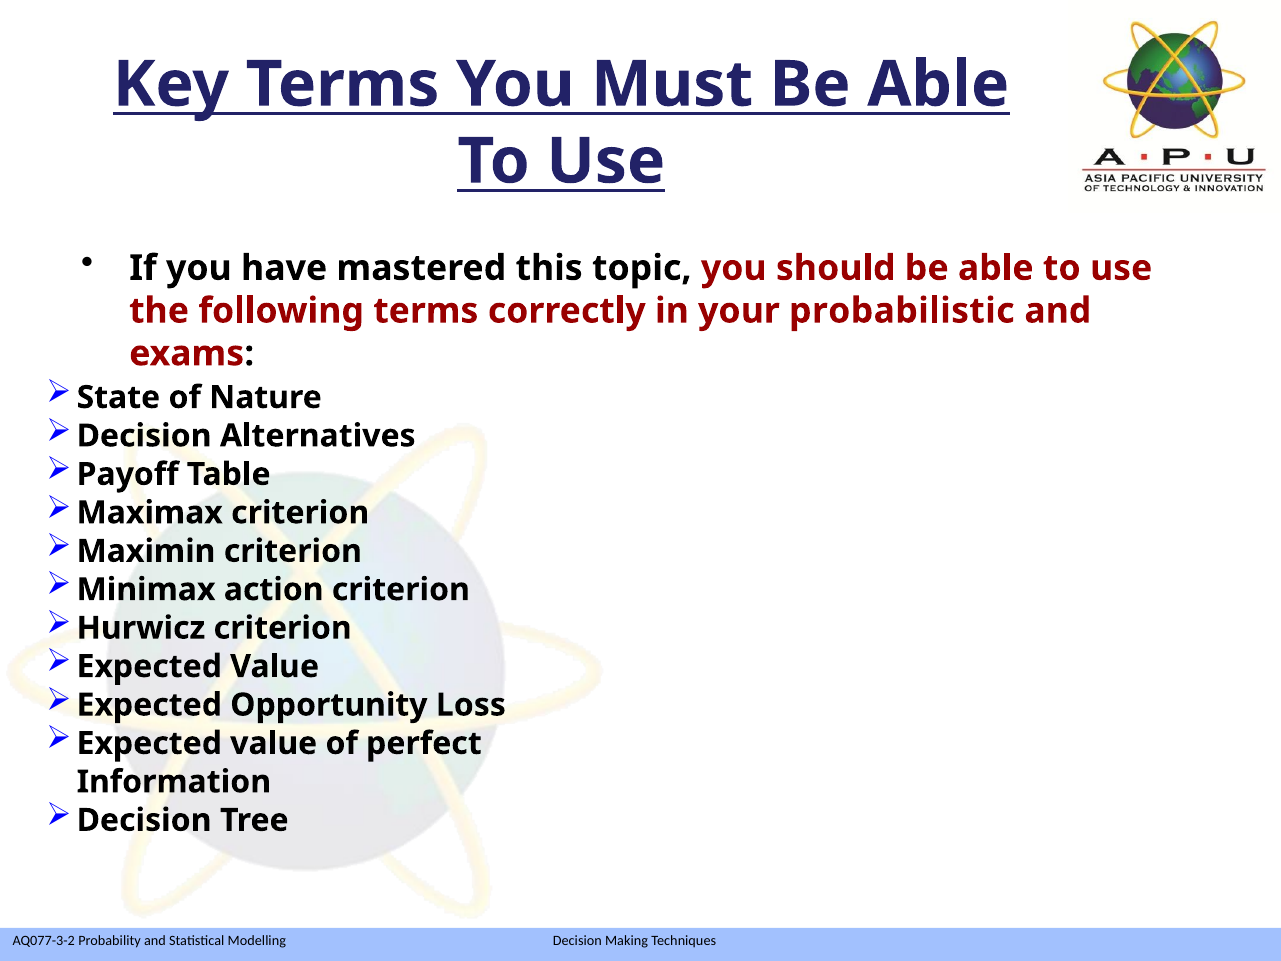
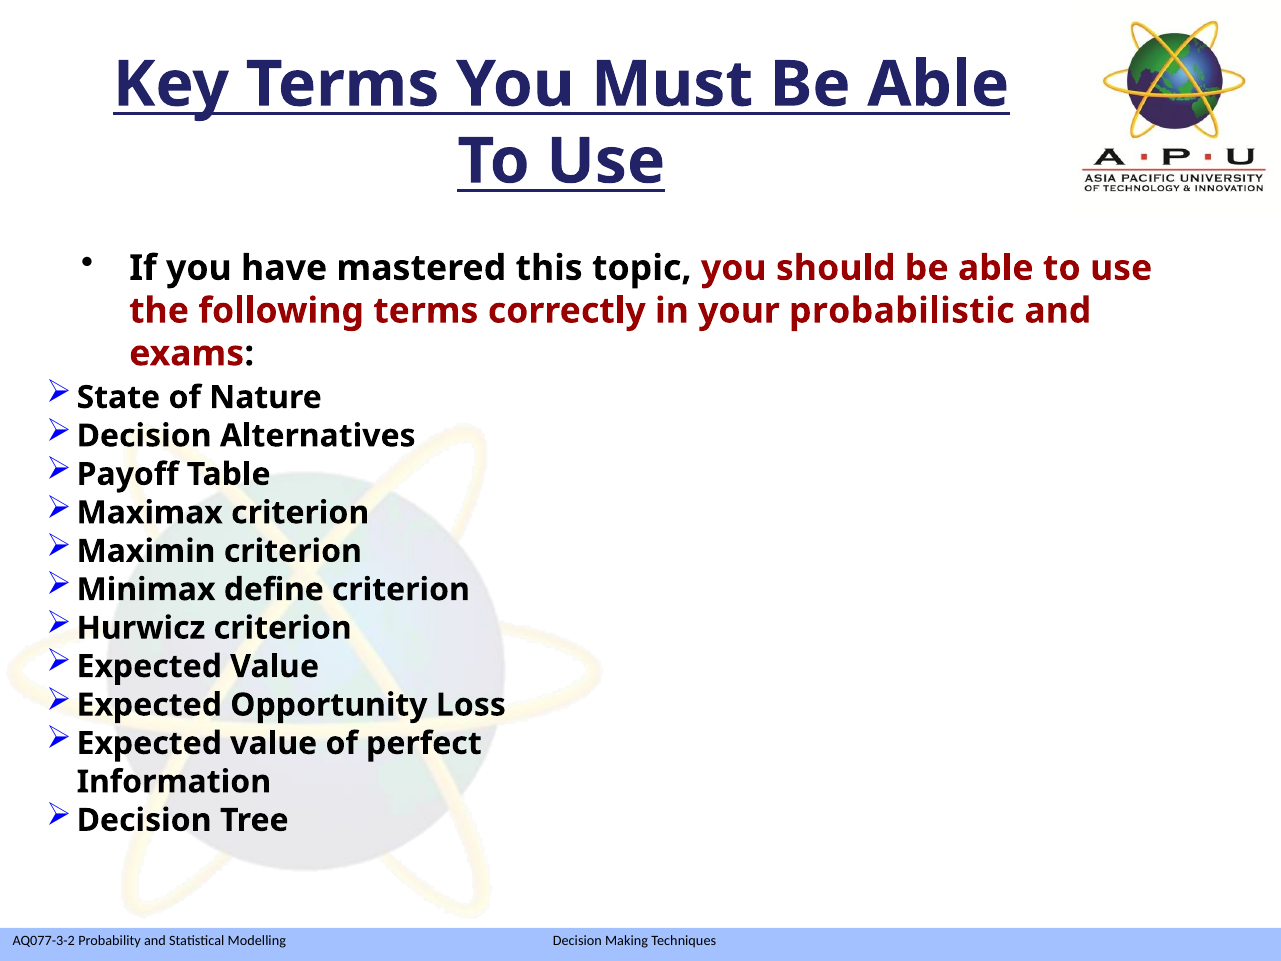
action: action -> define
